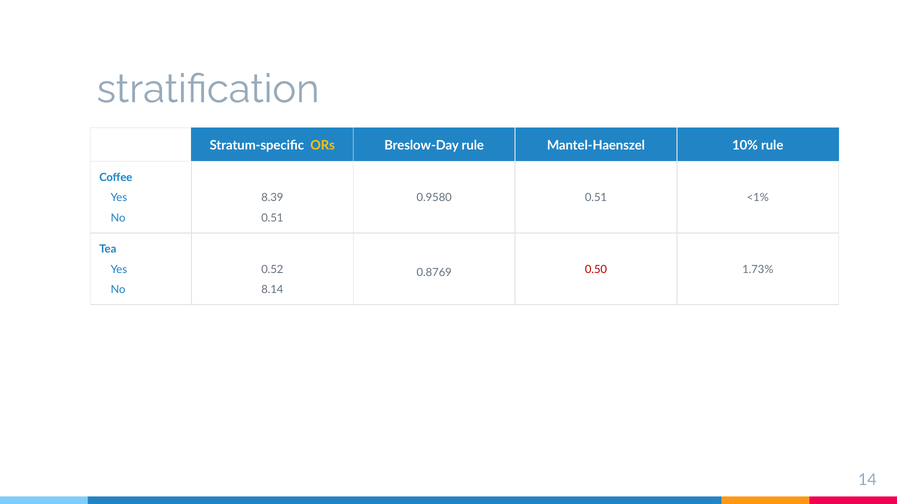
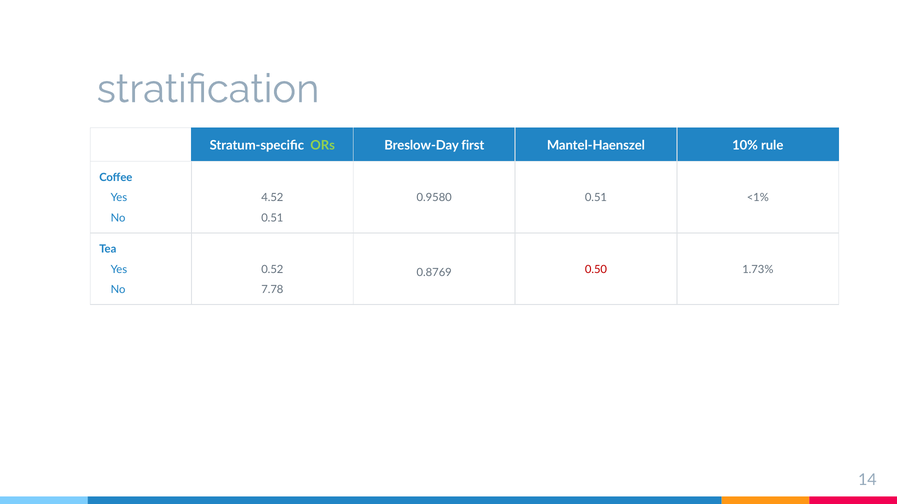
ORs colour: yellow -> light green
Breslow-Day rule: rule -> first
8.39: 8.39 -> 4.52
8.14: 8.14 -> 7.78
